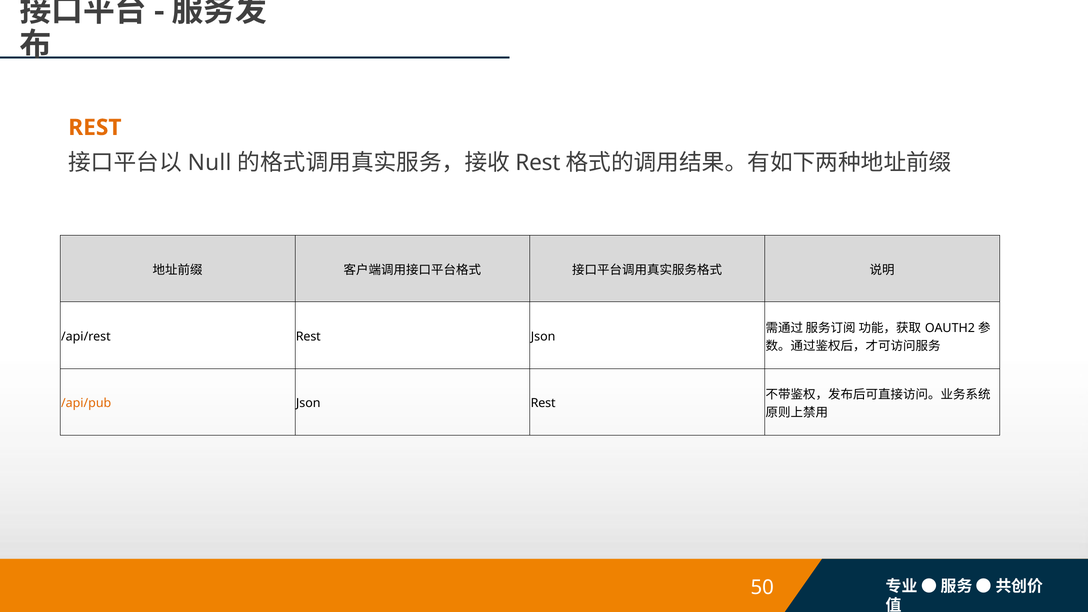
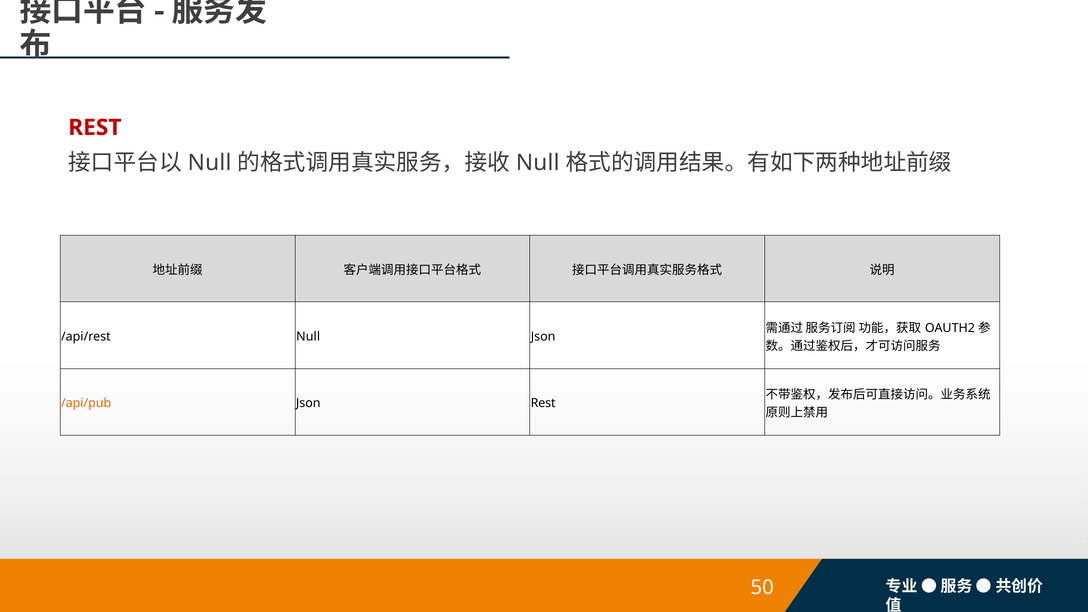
REST at (95, 128) colour: orange -> red
Rest at (538, 163): Rest -> Null
/api/rest Rest: Rest -> Null
